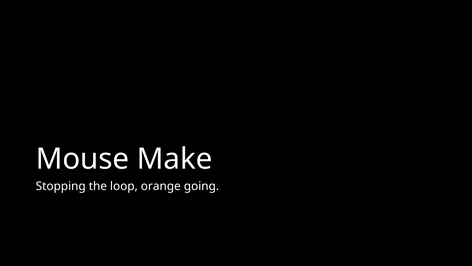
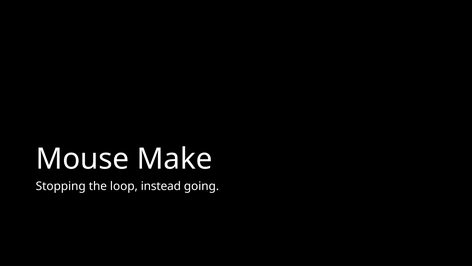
orange: orange -> instead
